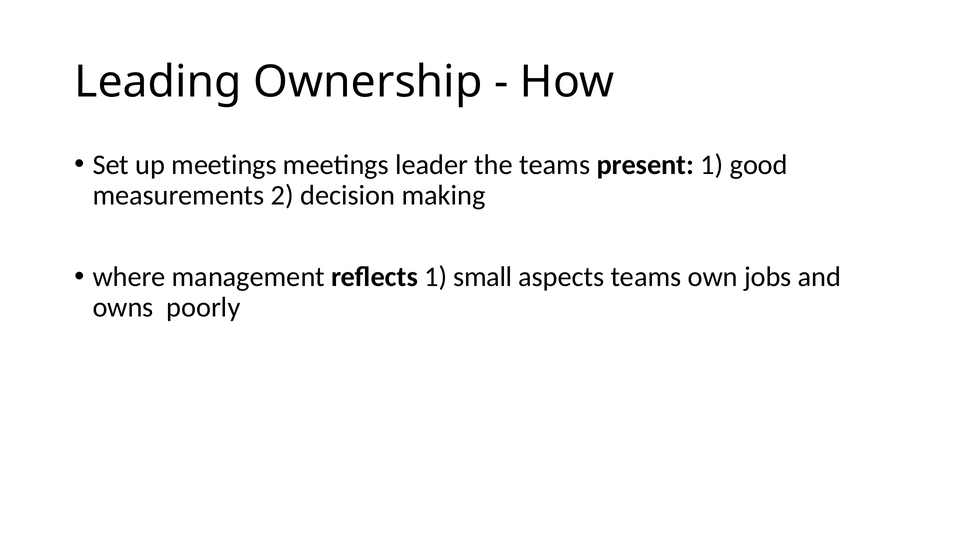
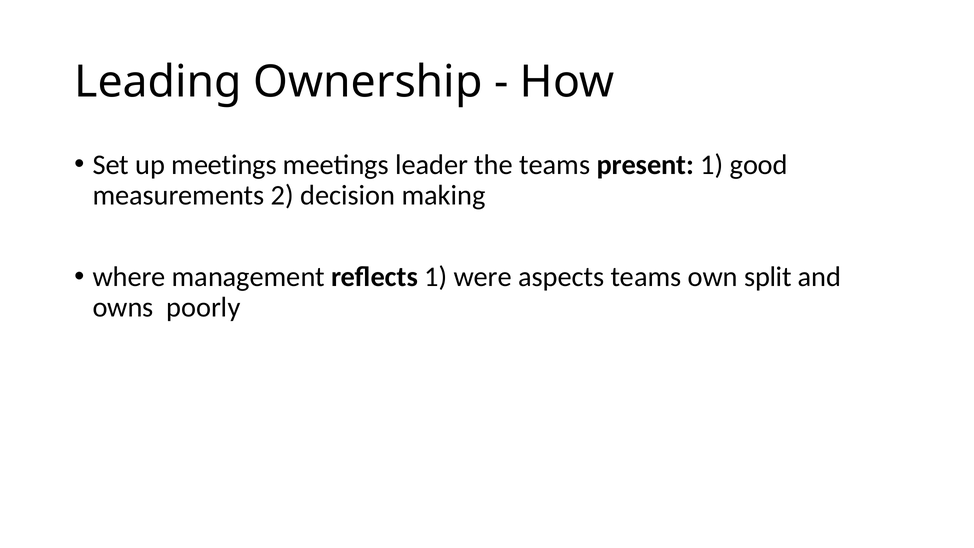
small: small -> were
jobs: jobs -> split
